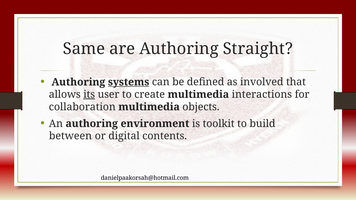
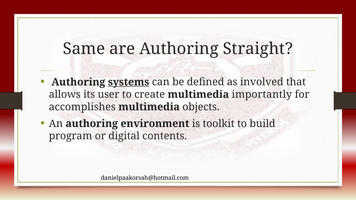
its underline: present -> none
interactions: interactions -> importantly
collaboration: collaboration -> accomplishes
between: between -> program
